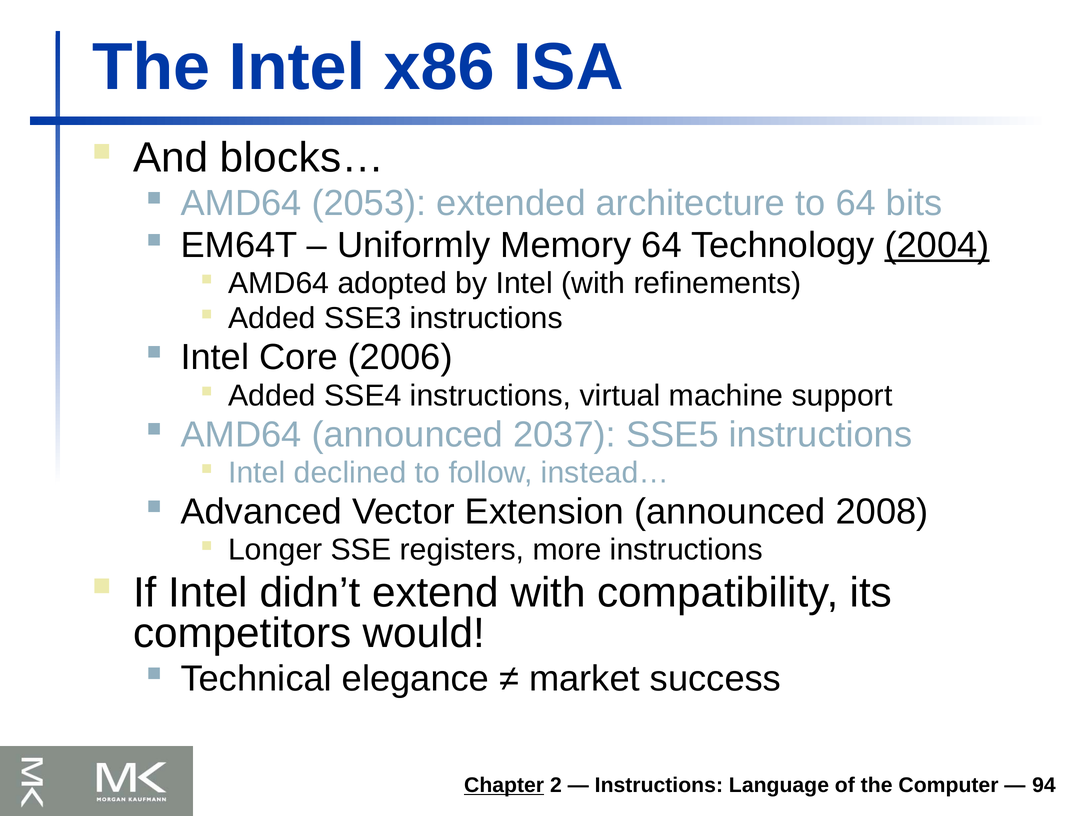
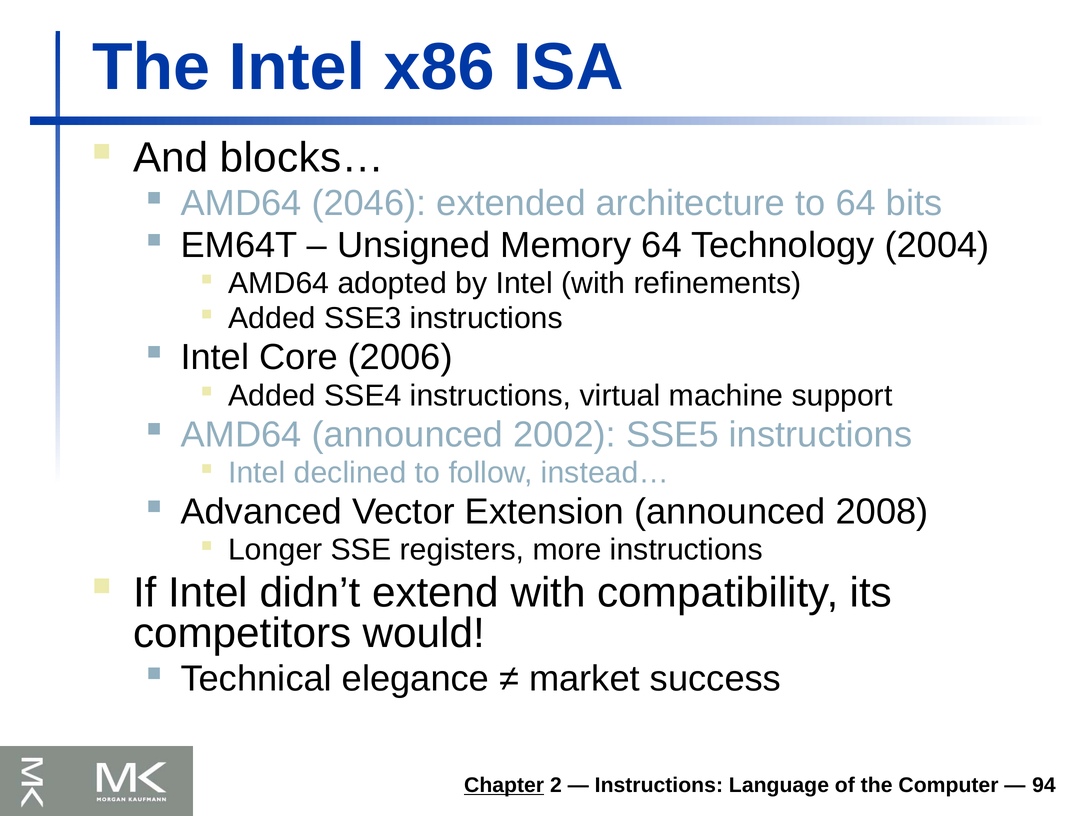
2053: 2053 -> 2046
Uniformly: Uniformly -> Unsigned
2004 underline: present -> none
2037: 2037 -> 2002
